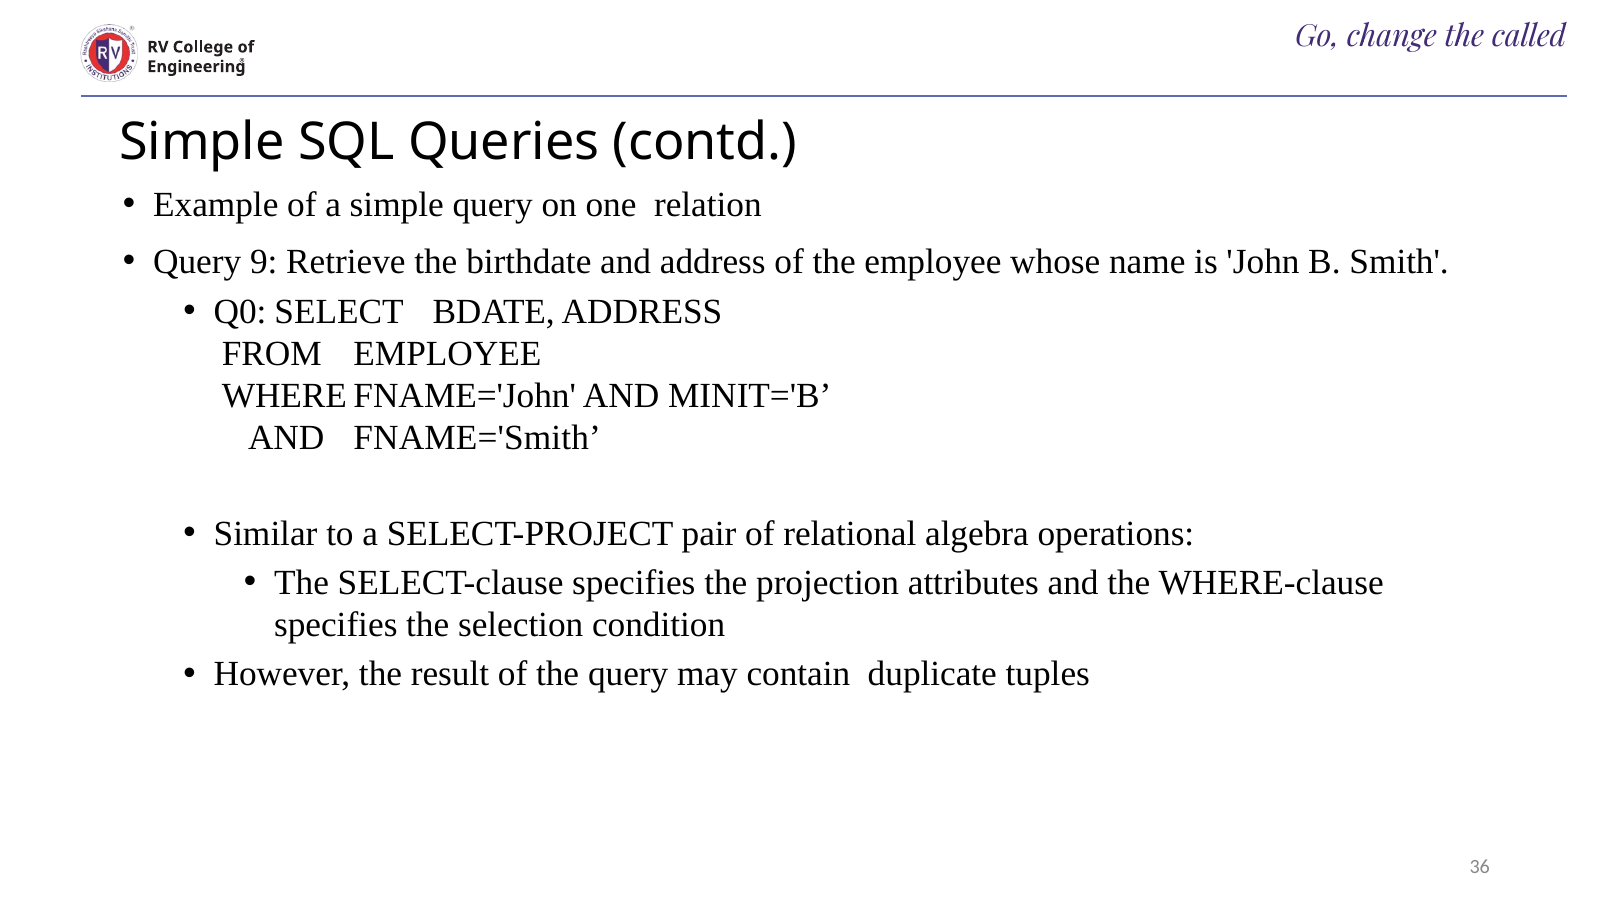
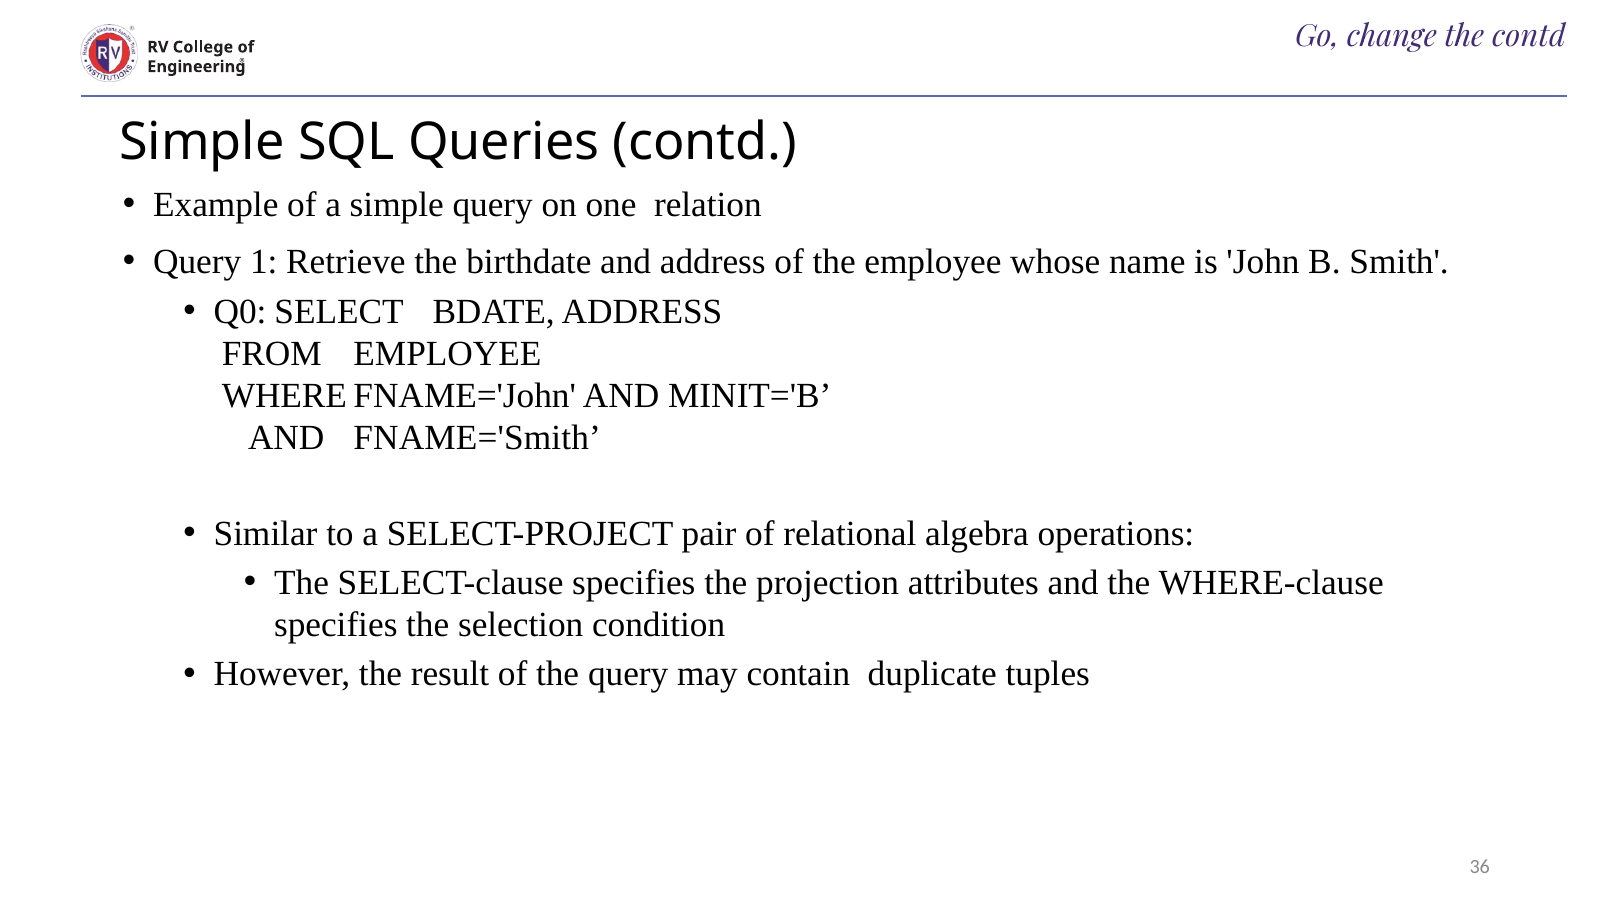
the called: called -> contd
9: 9 -> 1
